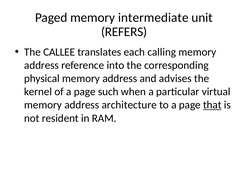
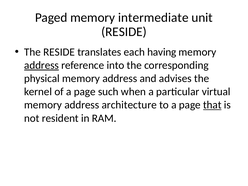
REFERS at (124, 32): REFERS -> RESIDE
The CALLEE: CALLEE -> RESIDE
calling: calling -> having
address at (42, 65) underline: none -> present
